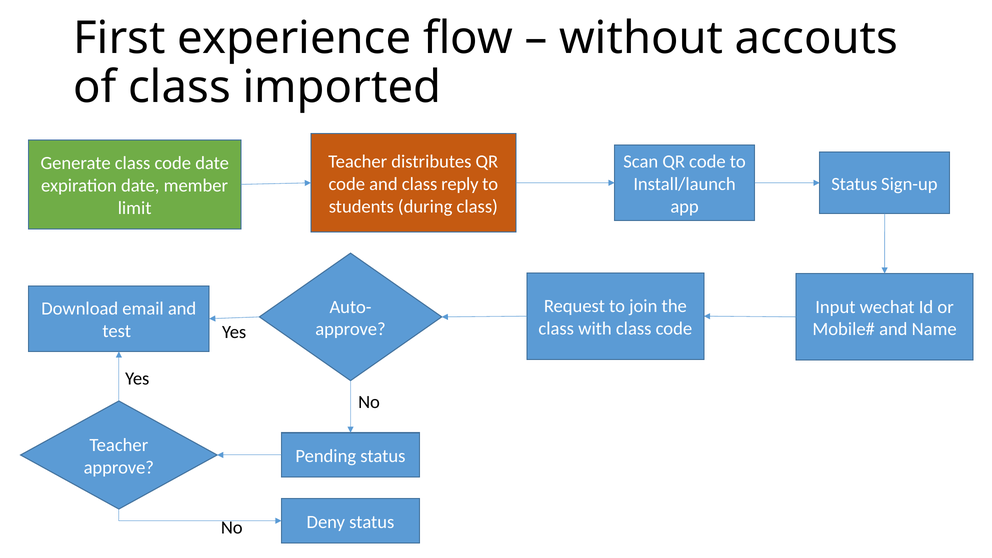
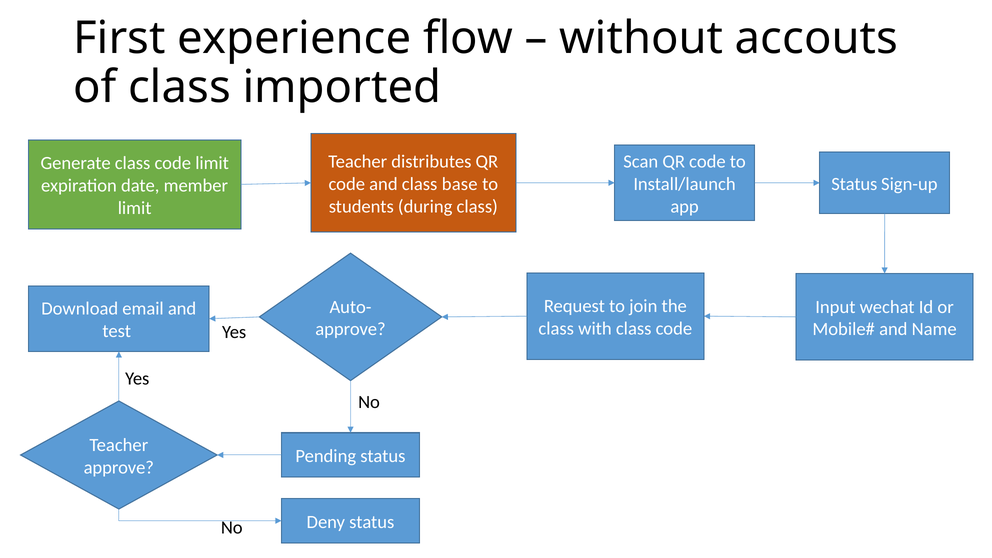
code date: date -> limit
reply: reply -> base
